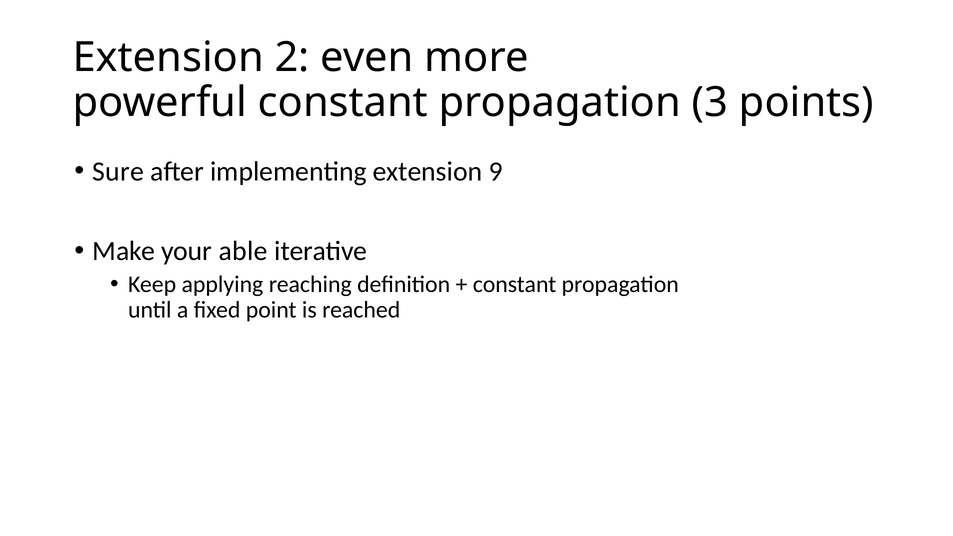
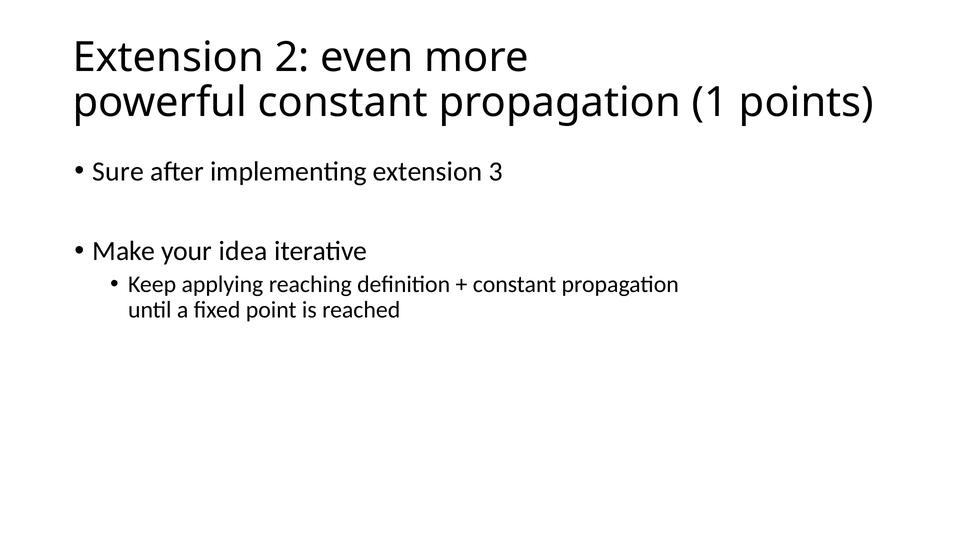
3: 3 -> 1
9: 9 -> 3
able: able -> idea
